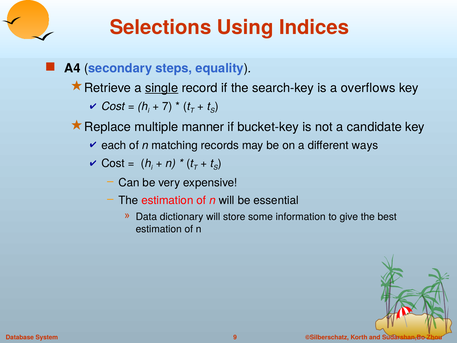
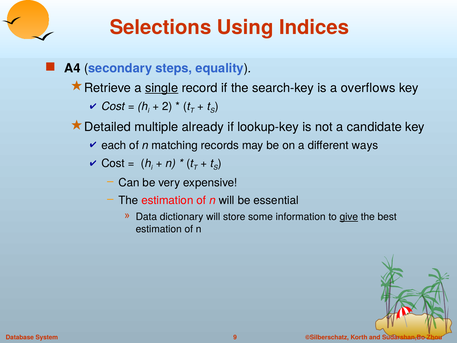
7: 7 -> 2
Replace: Replace -> Detailed
manner: manner -> already
bucket-key: bucket-key -> lookup-key
give underline: none -> present
